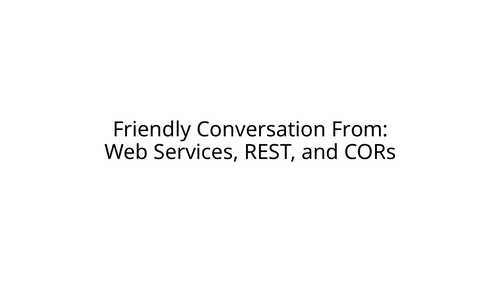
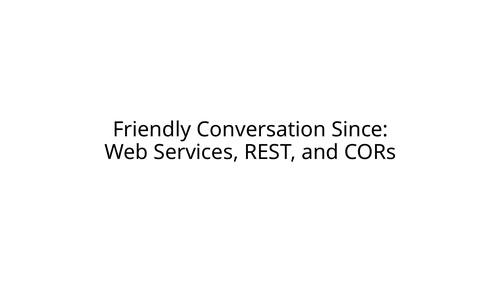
From: From -> Since
